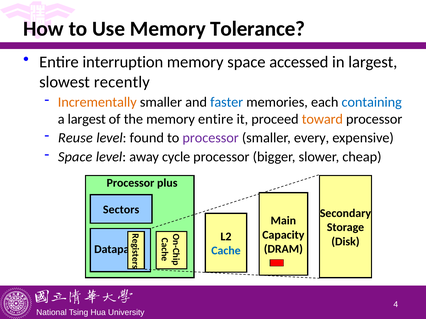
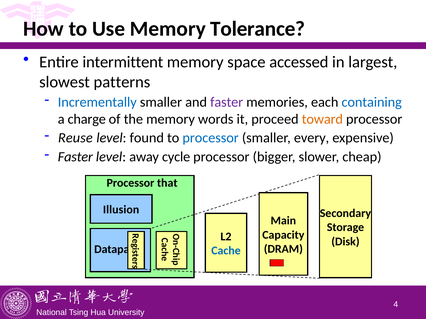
interruption: interruption -> intermittent
recently: recently -> patterns
Incrementally colour: orange -> blue
faster at (227, 102) colour: blue -> purple
a largest: largest -> charge
memory entire: entire -> words
processor at (211, 138) colour: purple -> blue
Space at (75, 157): Space -> Faster
plus: plus -> that
Sectors: Sectors -> Illusion
